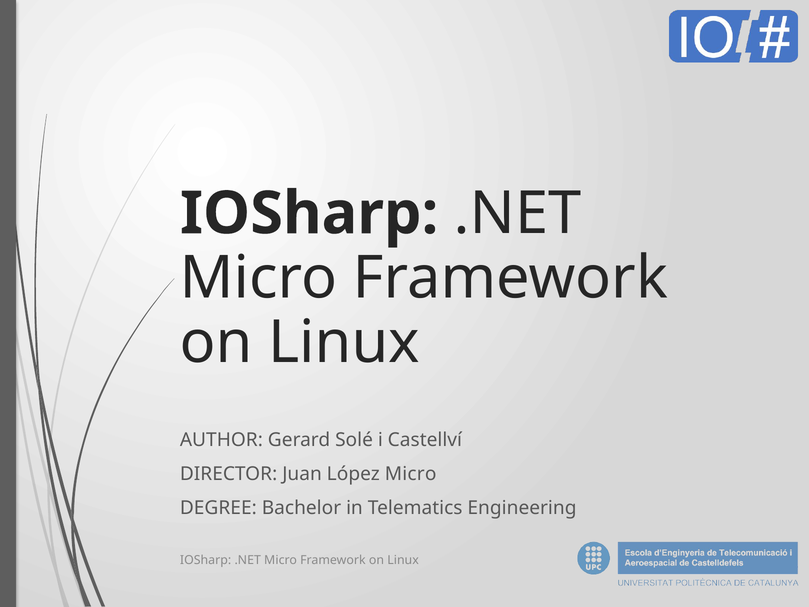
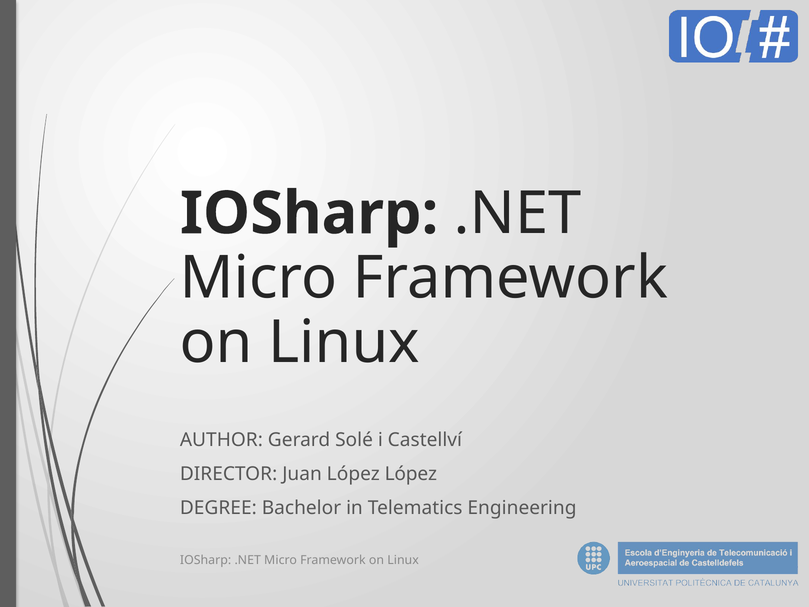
López Micro: Micro -> López
